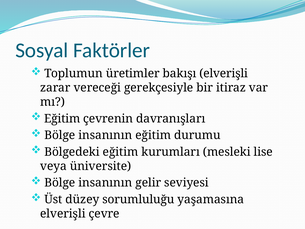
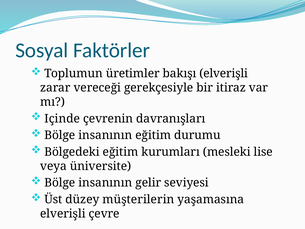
Eğitim at (62, 118): Eğitim -> Içinde
sorumluluğu: sorumluluğu -> müşterilerin
